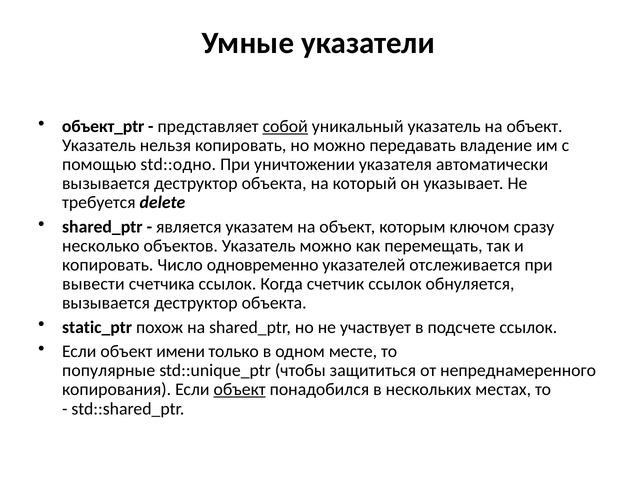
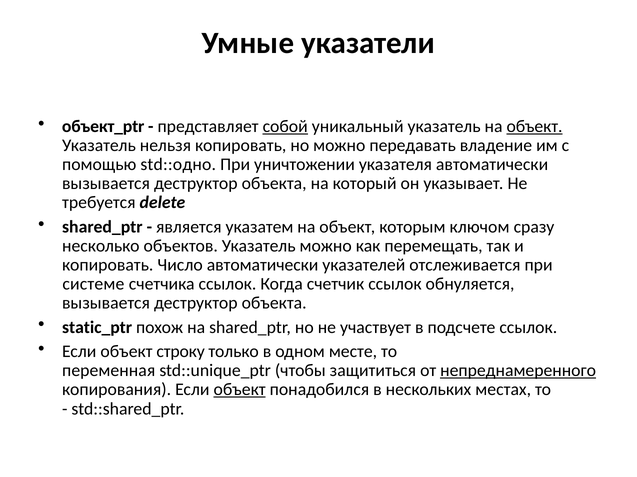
объект at (535, 127) underline: none -> present
Число одновременно: одновременно -> автоматически
вывести: вывести -> системе
имени: имени -> строку
популярные: популярные -> переменная
непреднамеренного underline: none -> present
